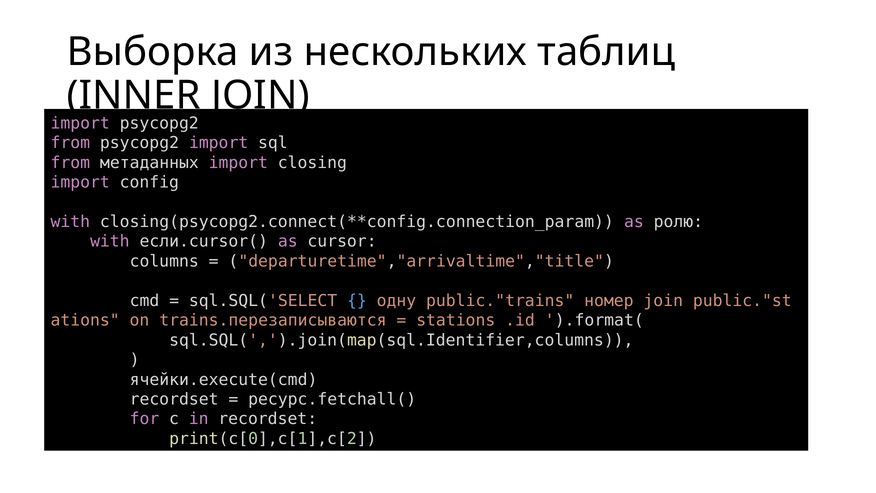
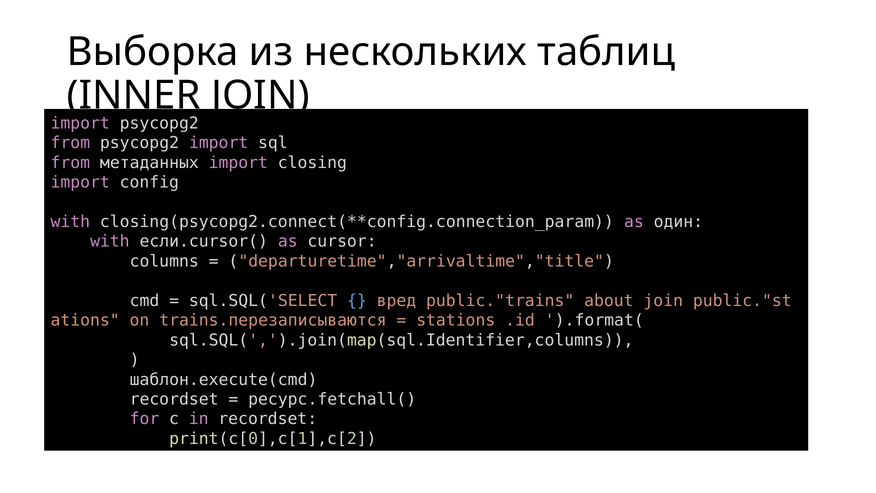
ролю: ролю -> один
одну: одну -> вред
номер: номер -> about
ячейки.execute(cmd: ячейки.execute(cmd -> шаблон.execute(cmd
